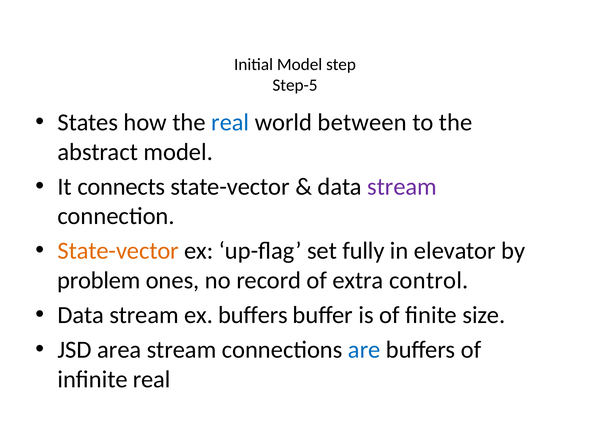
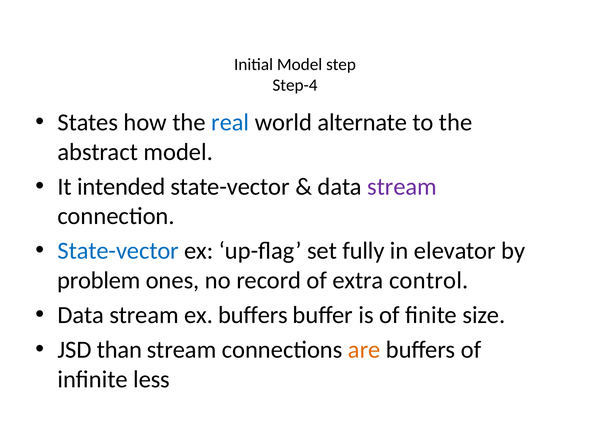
Step-5: Step-5 -> Step-4
between: between -> alternate
connects: connects -> intended
State-vector at (118, 251) colour: orange -> blue
area: area -> than
are colour: blue -> orange
infinite real: real -> less
